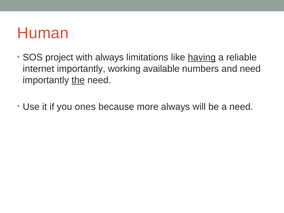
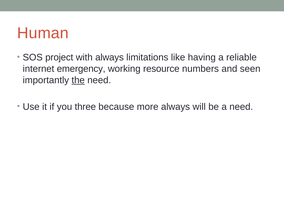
having underline: present -> none
internet importantly: importantly -> emergency
available: available -> resource
and need: need -> seen
ones: ones -> three
